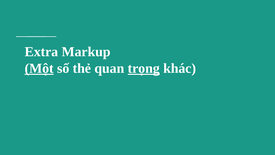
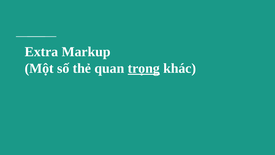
Một underline: present -> none
